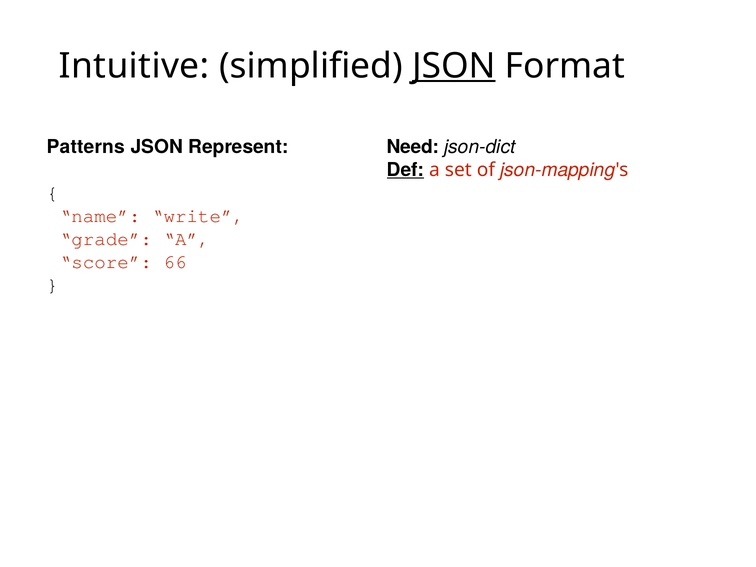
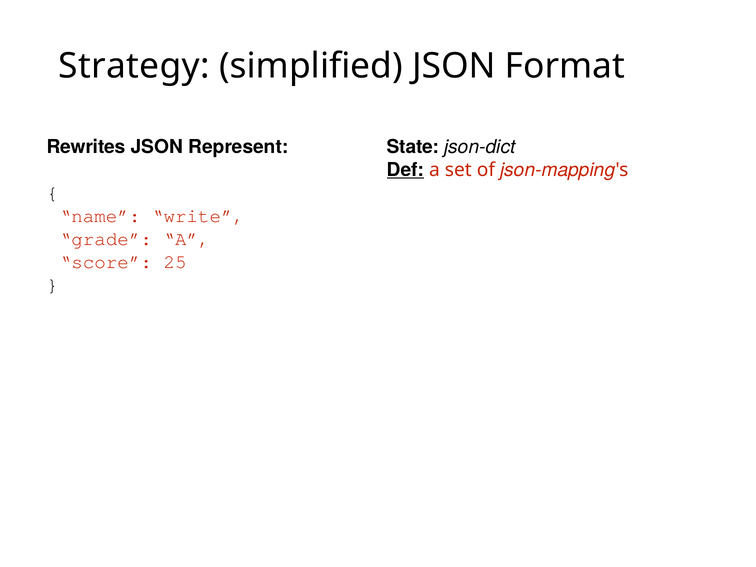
Intuitive: Intuitive -> Strategy
JSON at (454, 66) underline: present -> none
Patterns: Patterns -> Rewrites
Need: Need -> State
66: 66 -> 25
